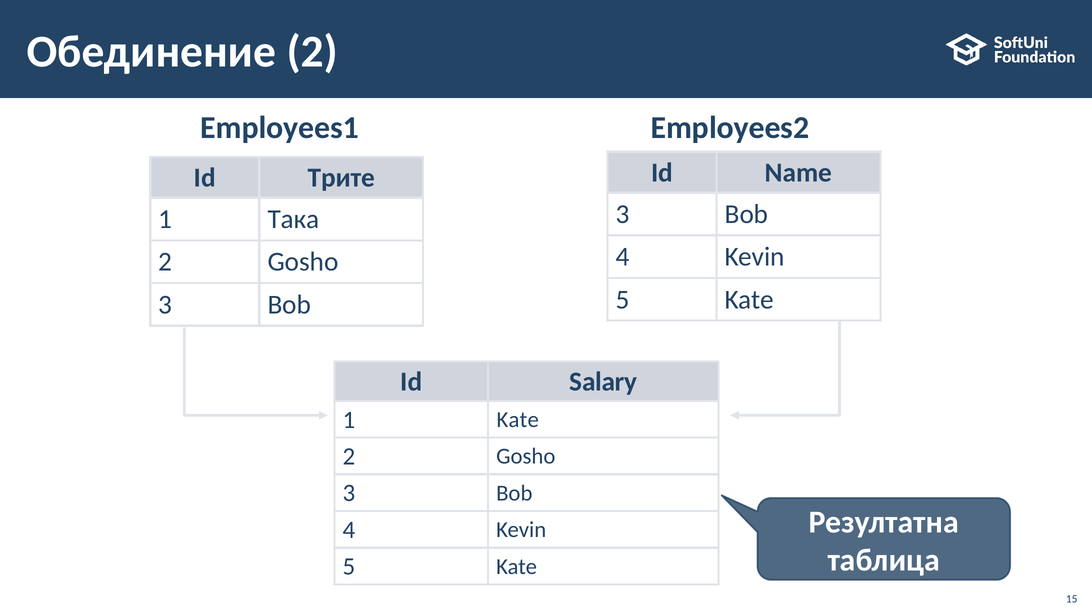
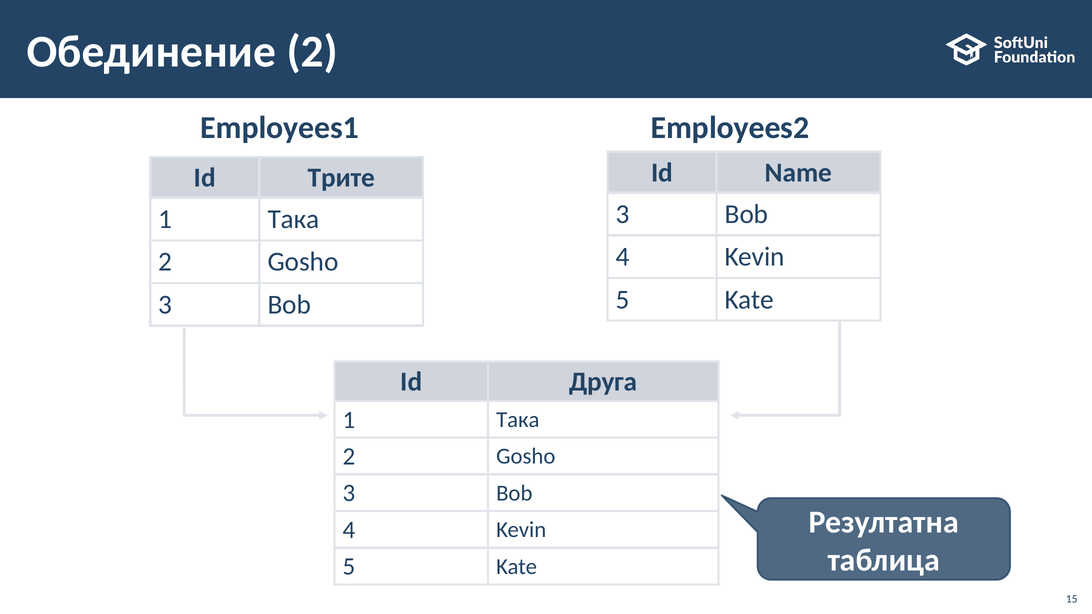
Salary: Salary -> Друга
Kate at (518, 420): Kate -> Така
